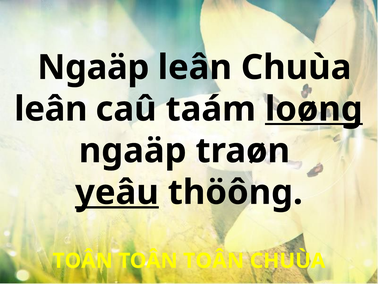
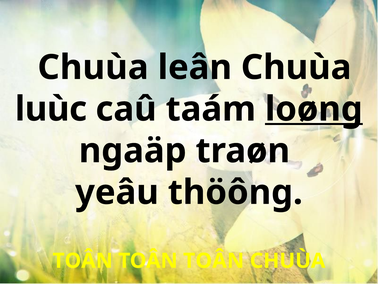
Ngaäp at (93, 67): Ngaäp -> Chuùa
leân at (51, 109): leân -> luùc
yeâu underline: present -> none
